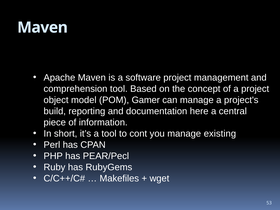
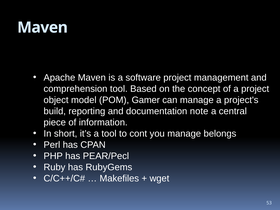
here: here -> note
existing: existing -> belongs
